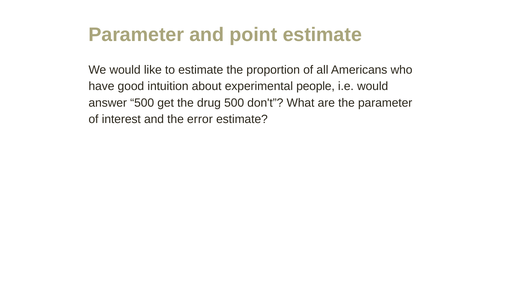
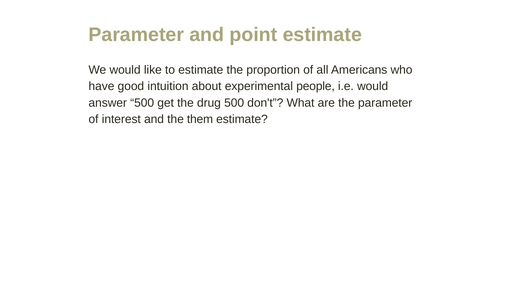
error: error -> them
